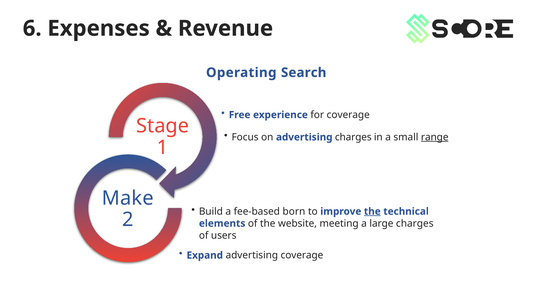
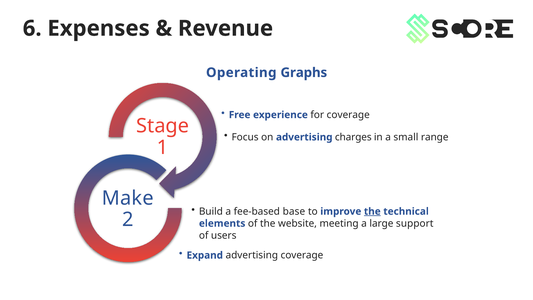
Search: Search -> Graphs
range underline: present -> none
born: born -> base
large charges: charges -> support
